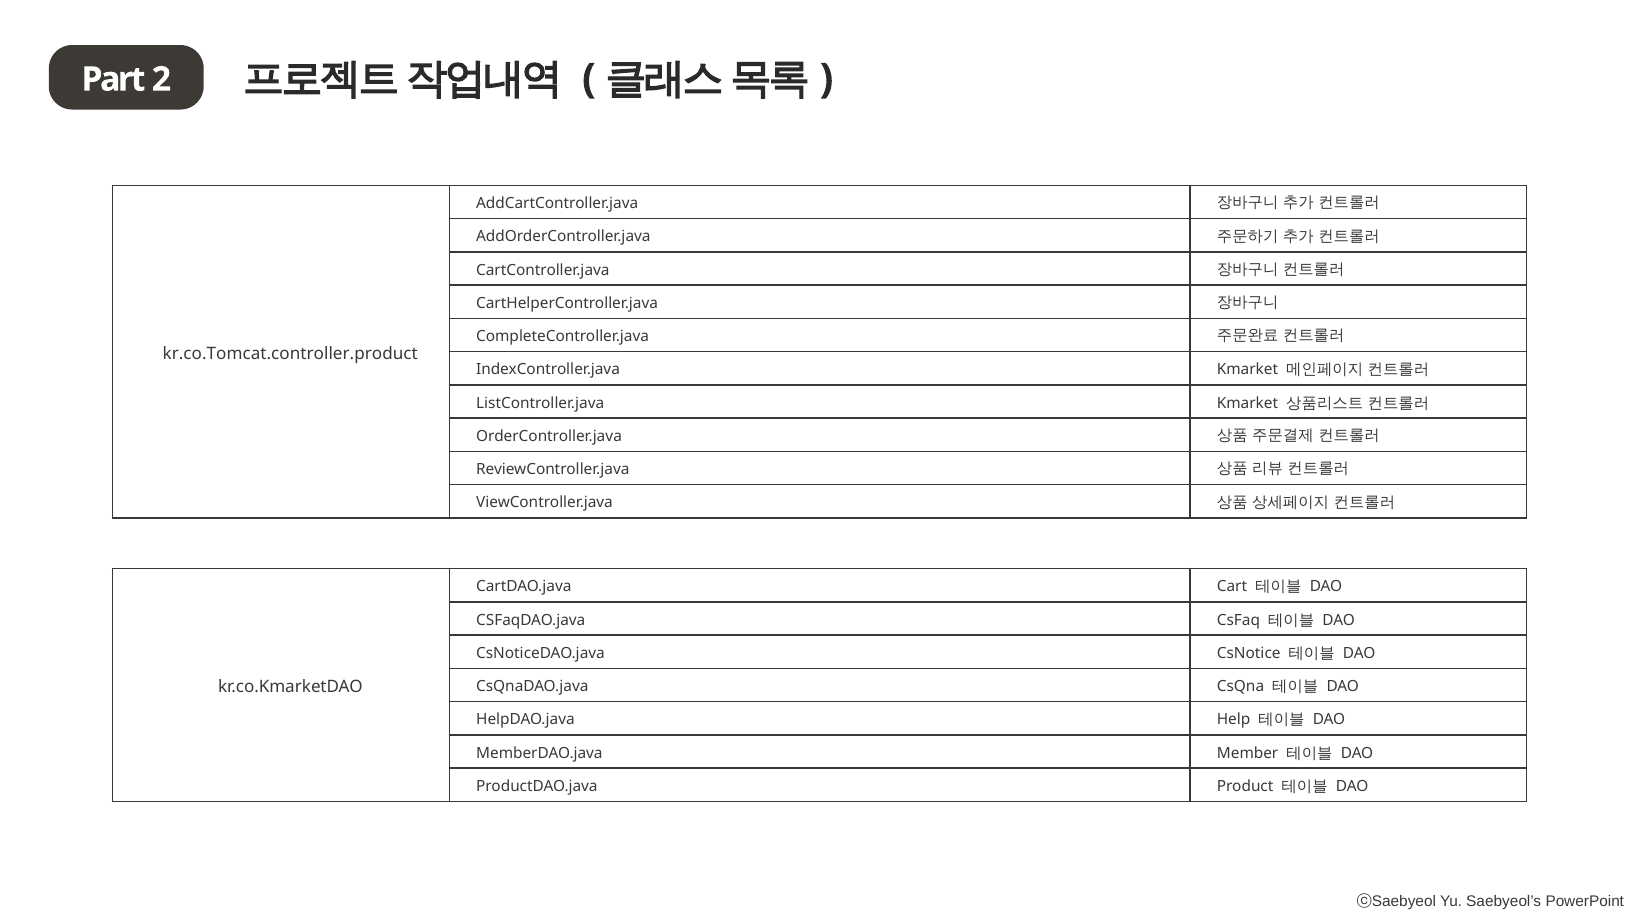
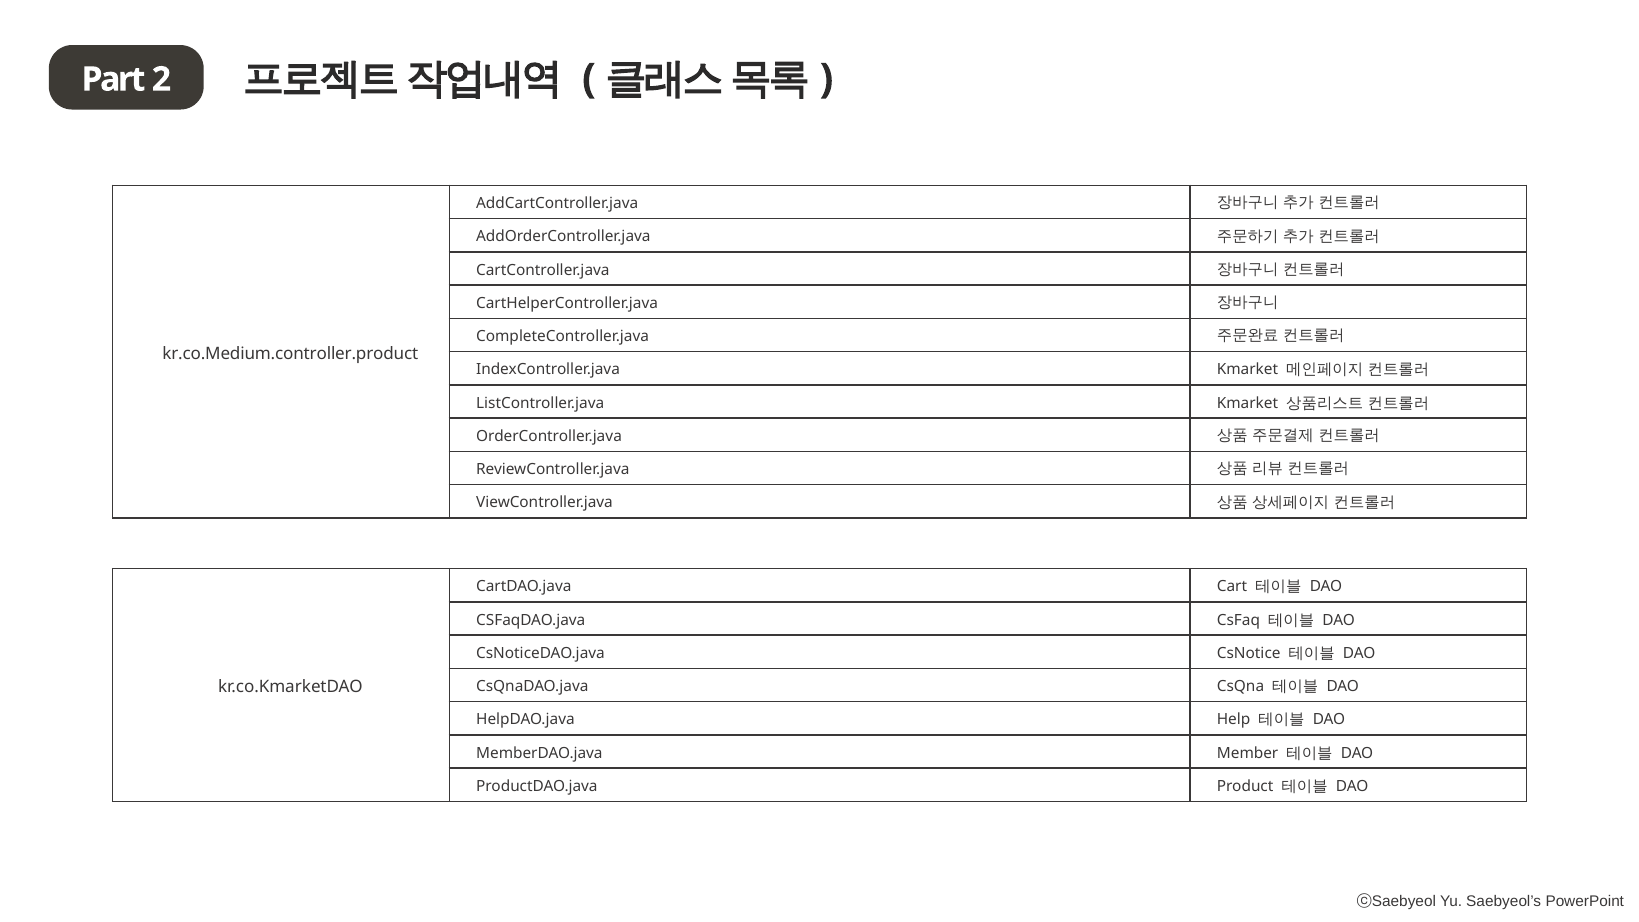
kr.co.Tomcat.controller.product: kr.co.Tomcat.controller.product -> kr.co.Medium.controller.product
